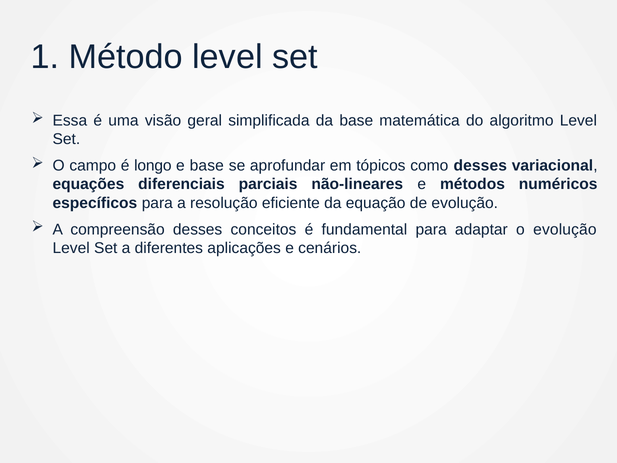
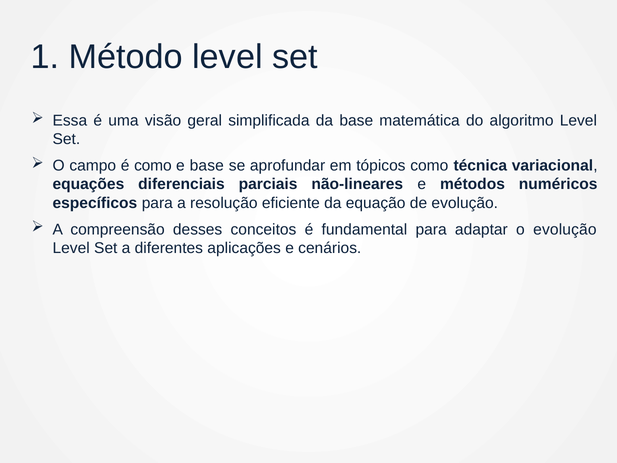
é longo: longo -> como
como desses: desses -> técnica
